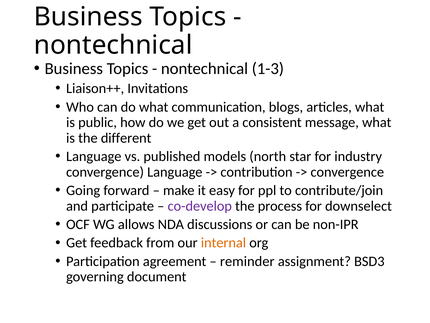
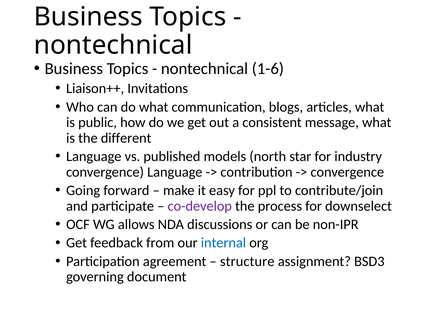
1-3: 1-3 -> 1-6
internal colour: orange -> blue
reminder: reminder -> structure
